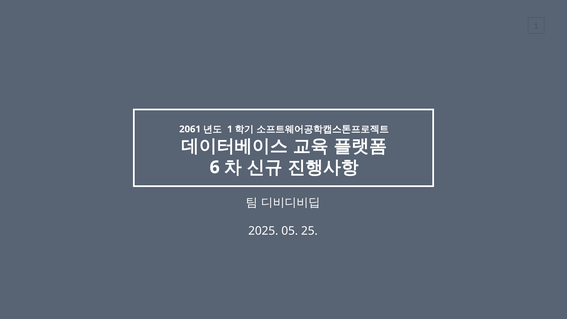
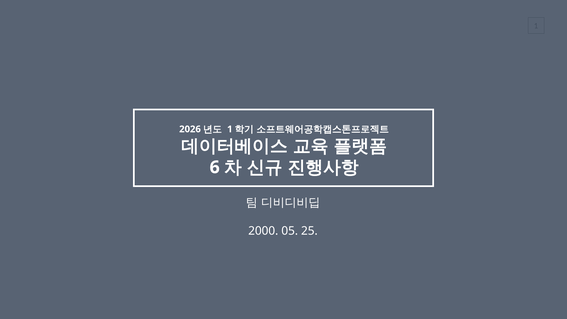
2061: 2061 -> 2026
2025: 2025 -> 2000
